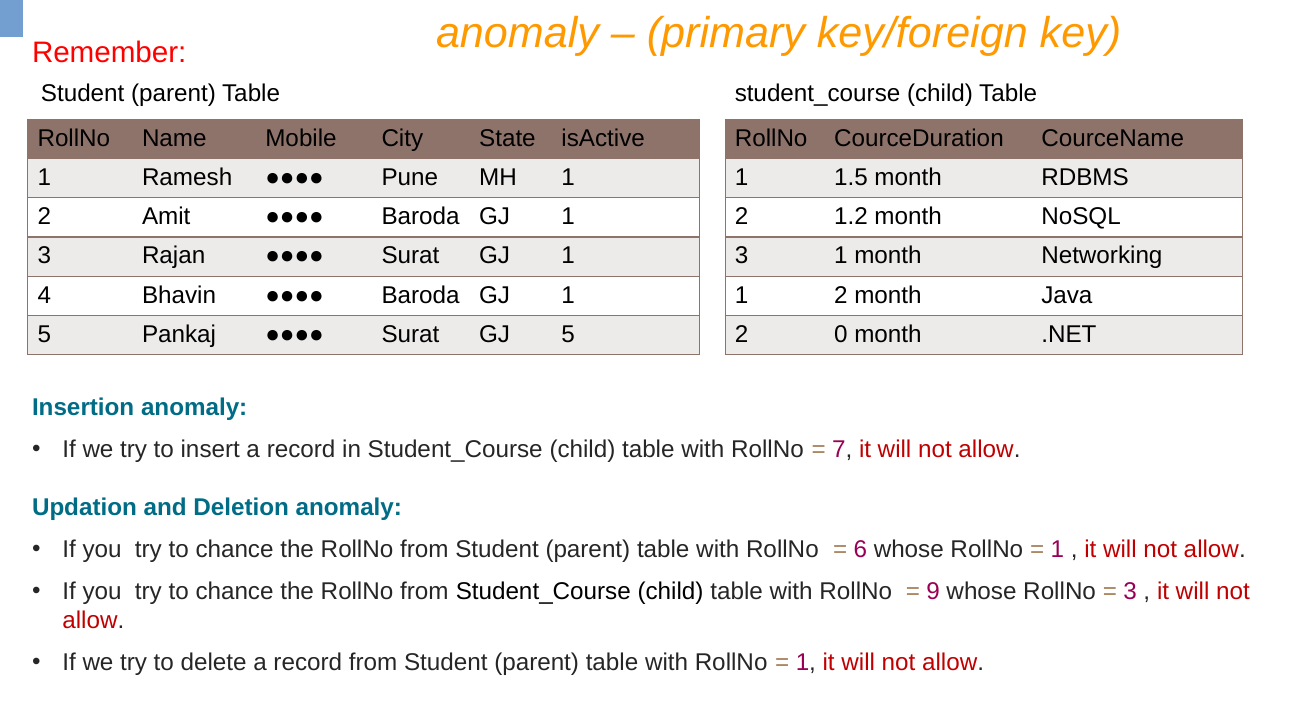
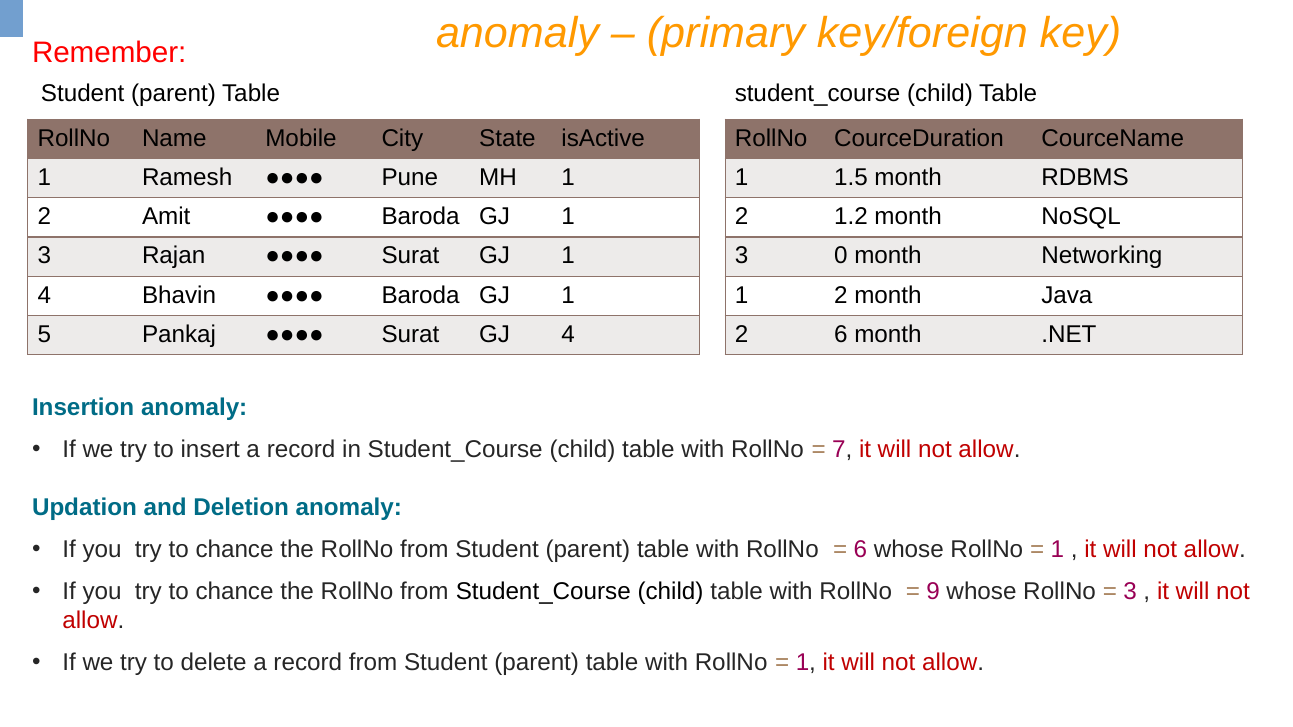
3 1: 1 -> 0
GJ 5: 5 -> 4
2 0: 0 -> 6
